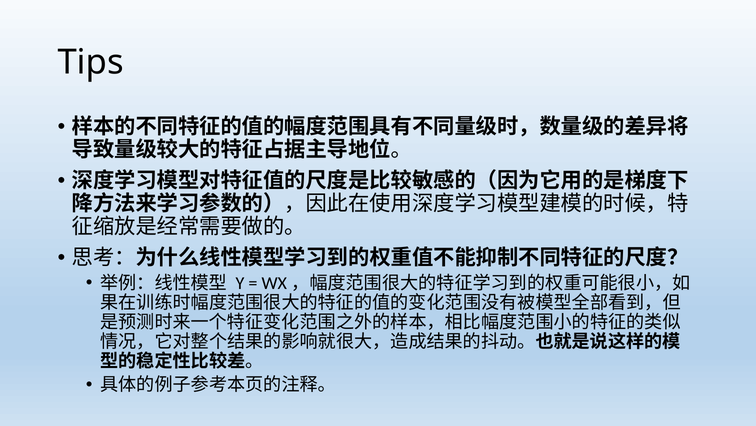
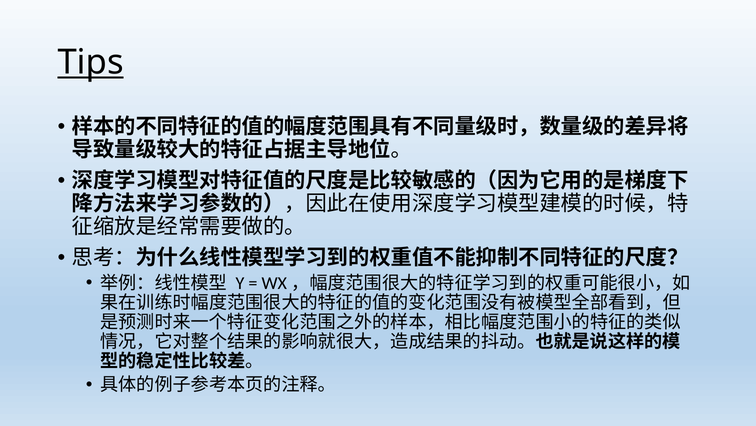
Tips underline: none -> present
